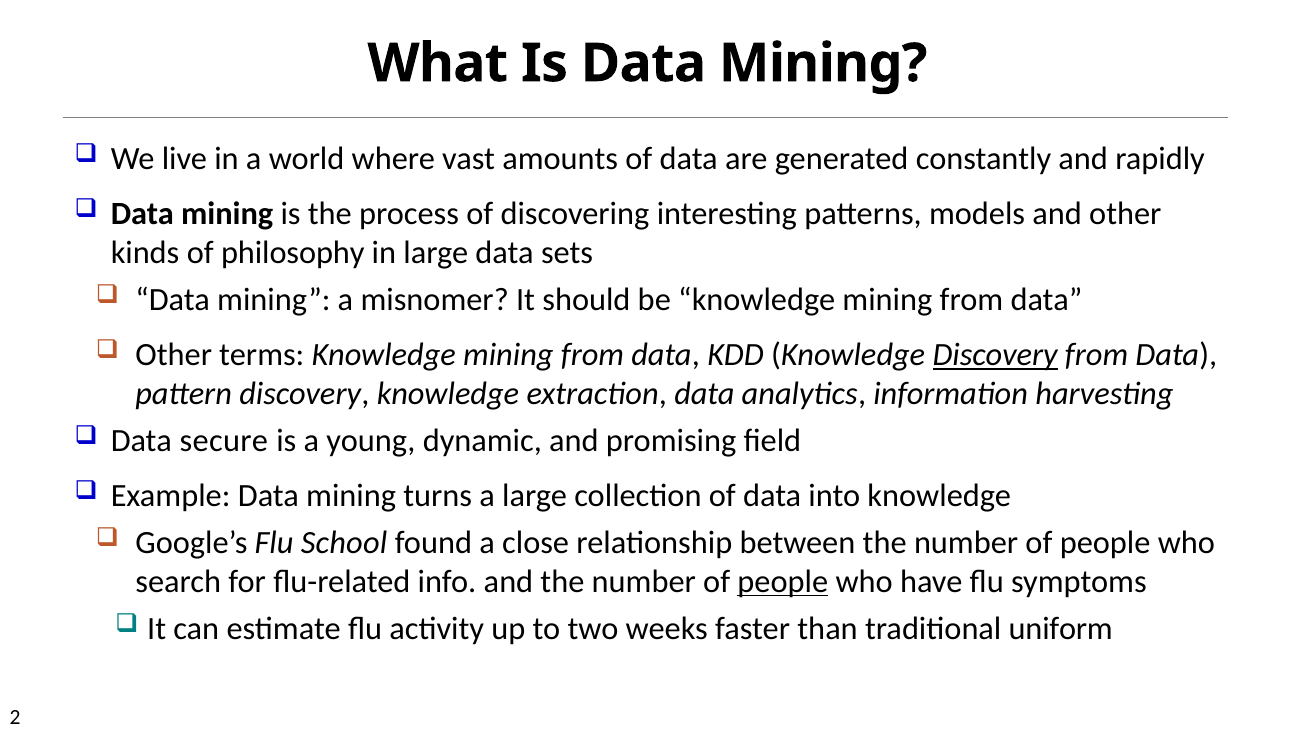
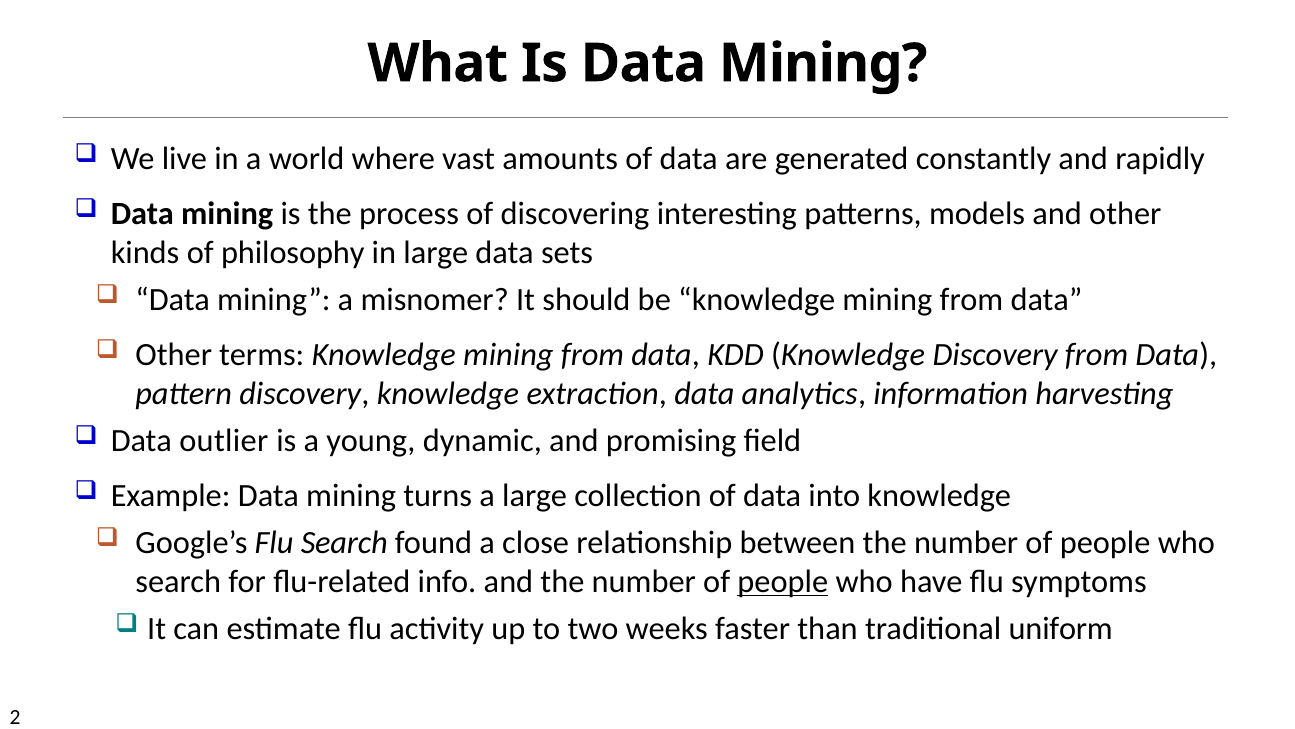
Discovery at (995, 354) underline: present -> none
secure: secure -> outlier
Flu School: School -> Search
